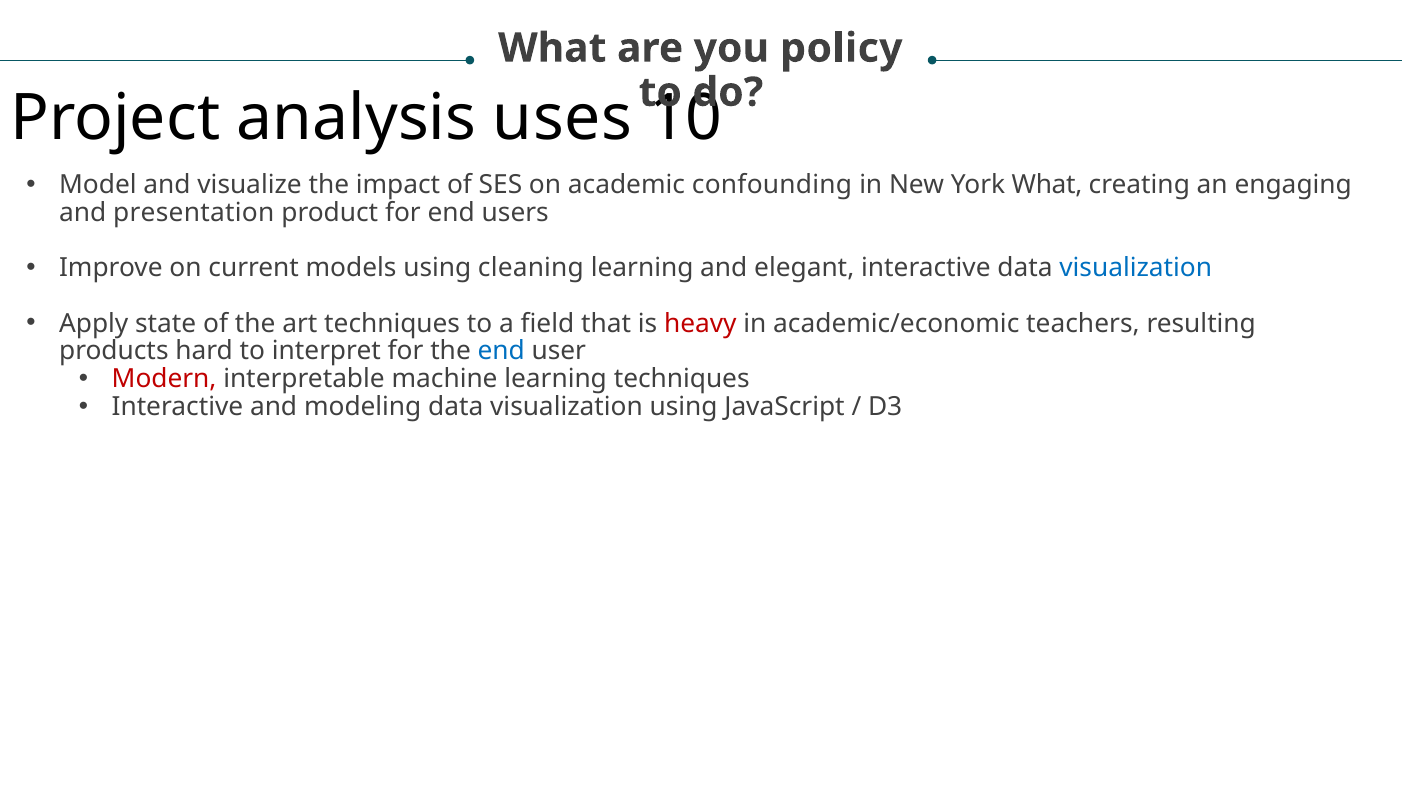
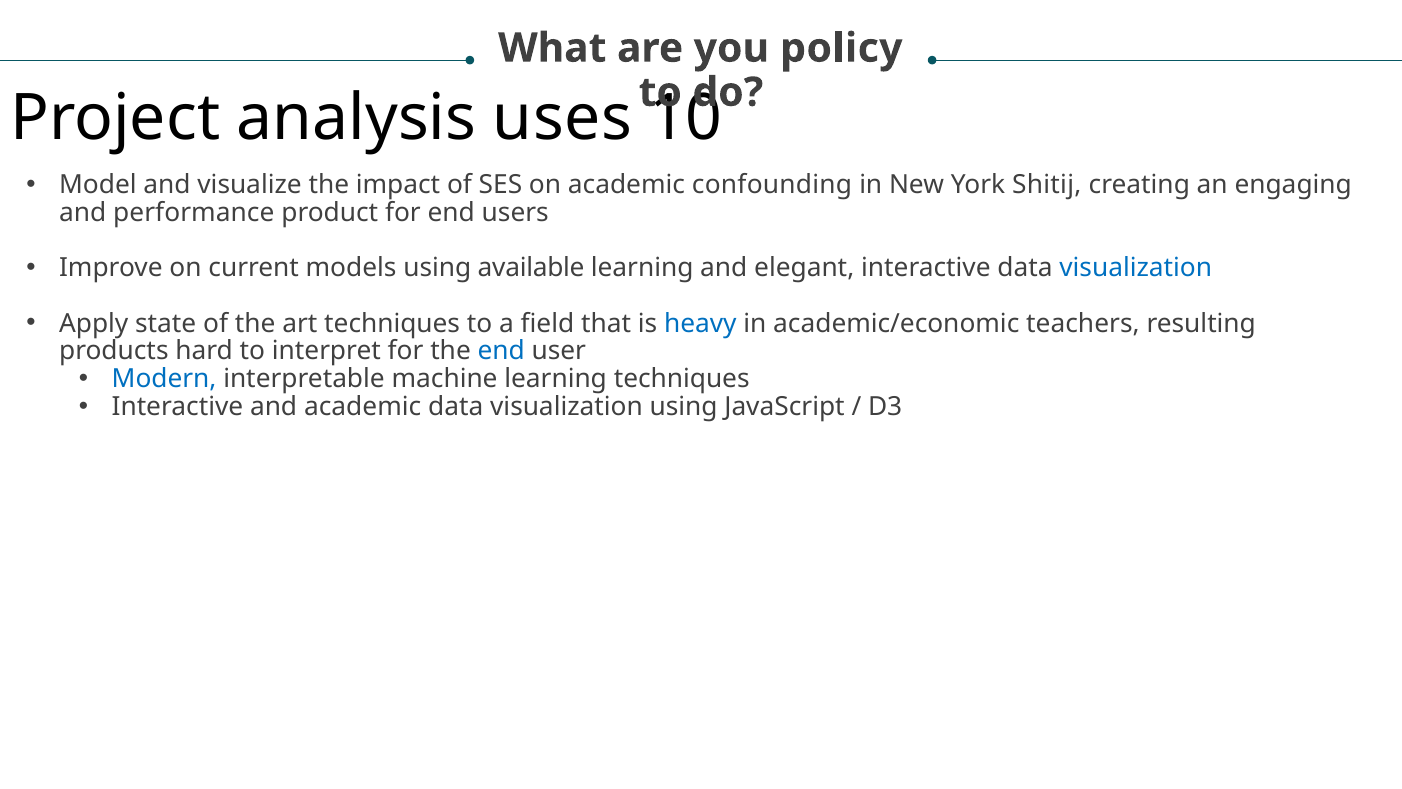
York What: What -> Shitij
presentation: presentation -> performance
cleaning: cleaning -> available
heavy colour: red -> blue
Modern colour: red -> blue
and modeling: modeling -> academic
